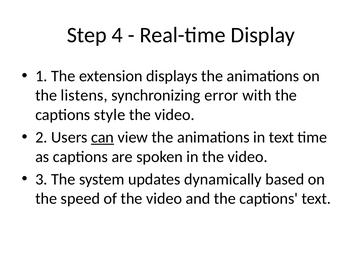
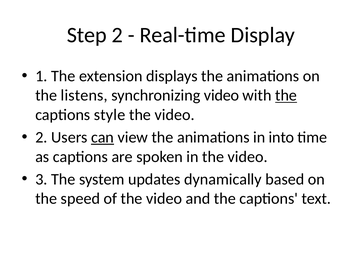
Step 4: 4 -> 2
synchronizing error: error -> video
the at (286, 95) underline: none -> present
in text: text -> into
